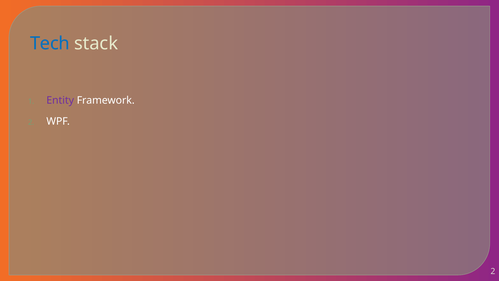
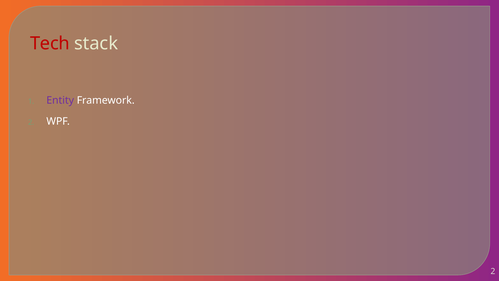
Tech colour: blue -> red
